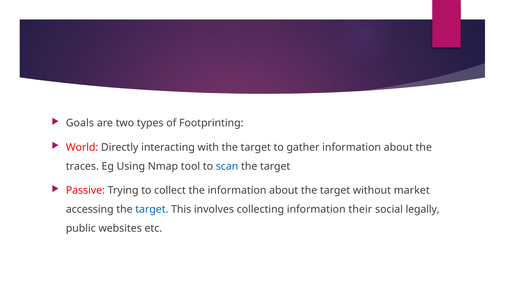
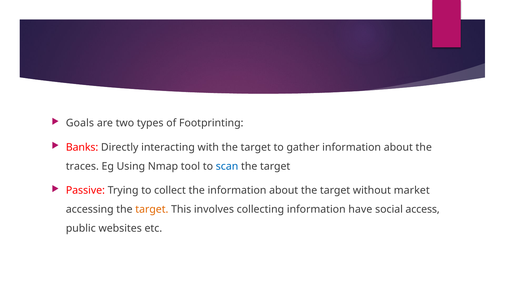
World: World -> Banks
target at (152, 210) colour: blue -> orange
their: their -> have
legally: legally -> access
